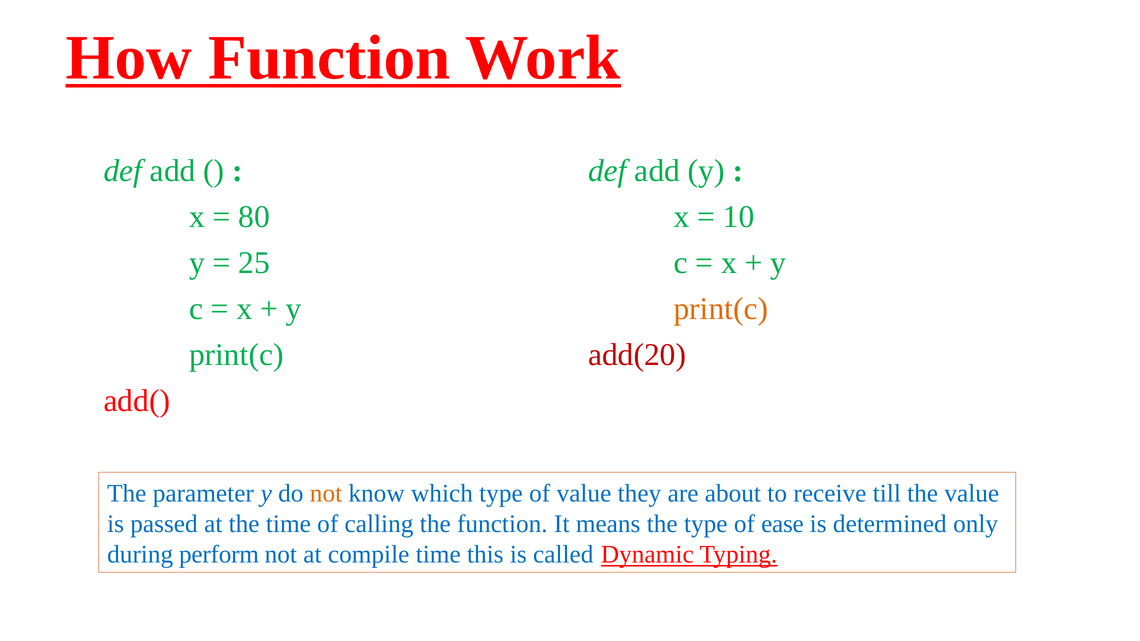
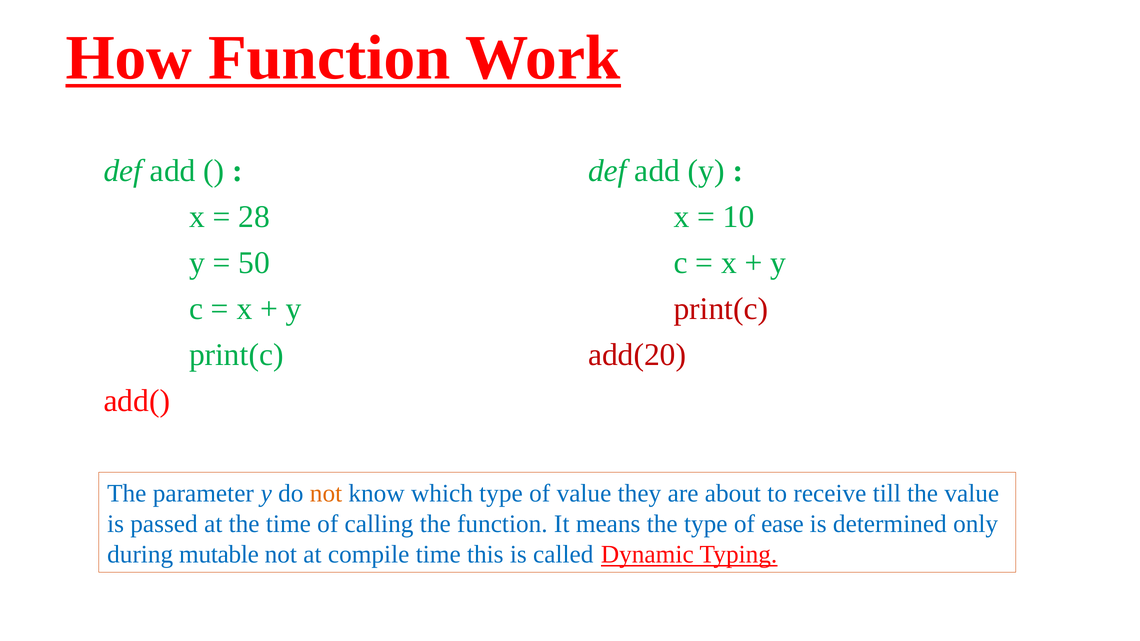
80: 80 -> 28
25: 25 -> 50
print(c at (721, 309) colour: orange -> red
perform: perform -> mutable
